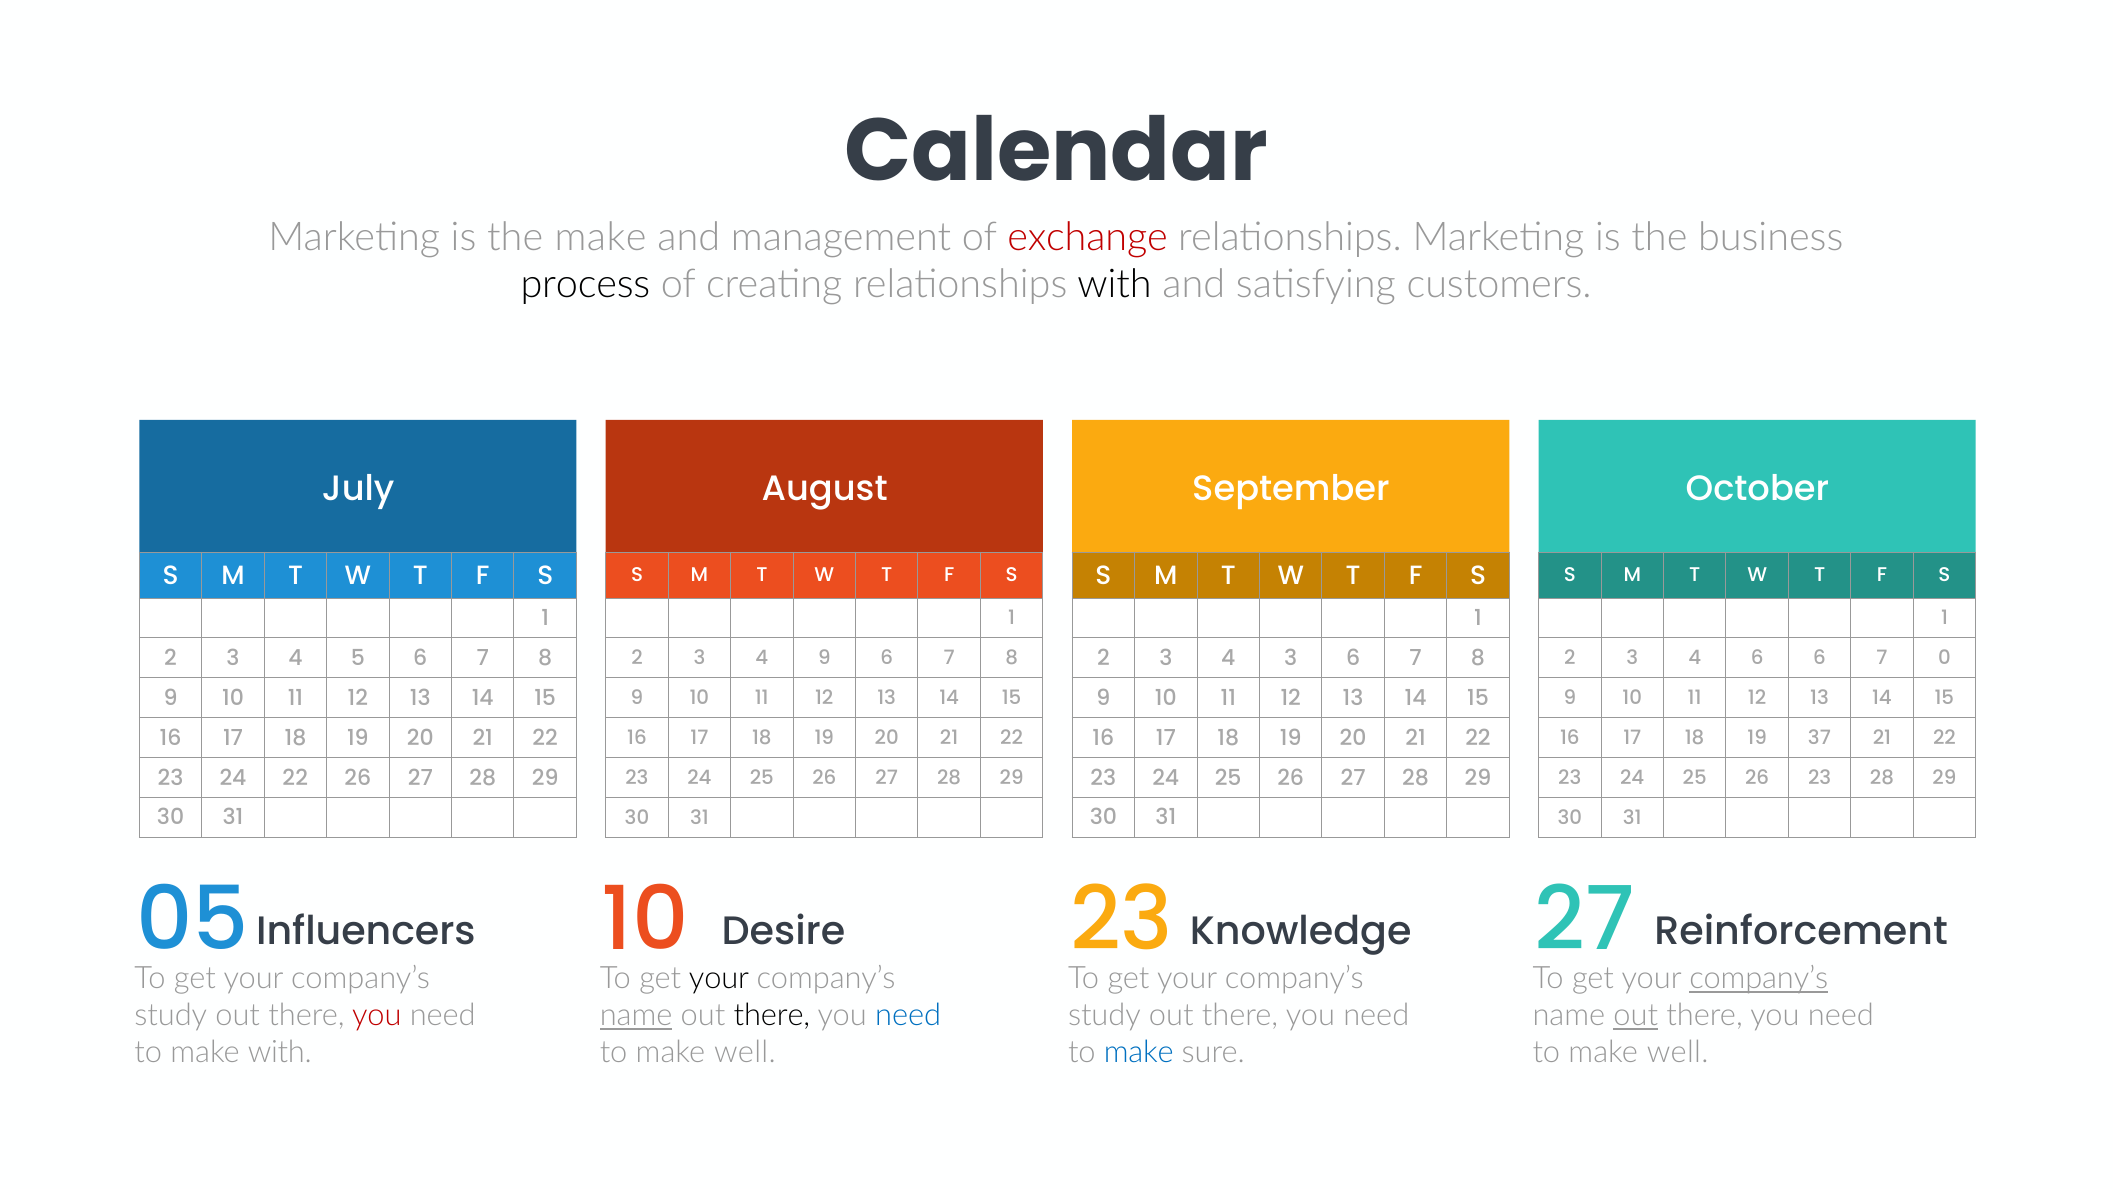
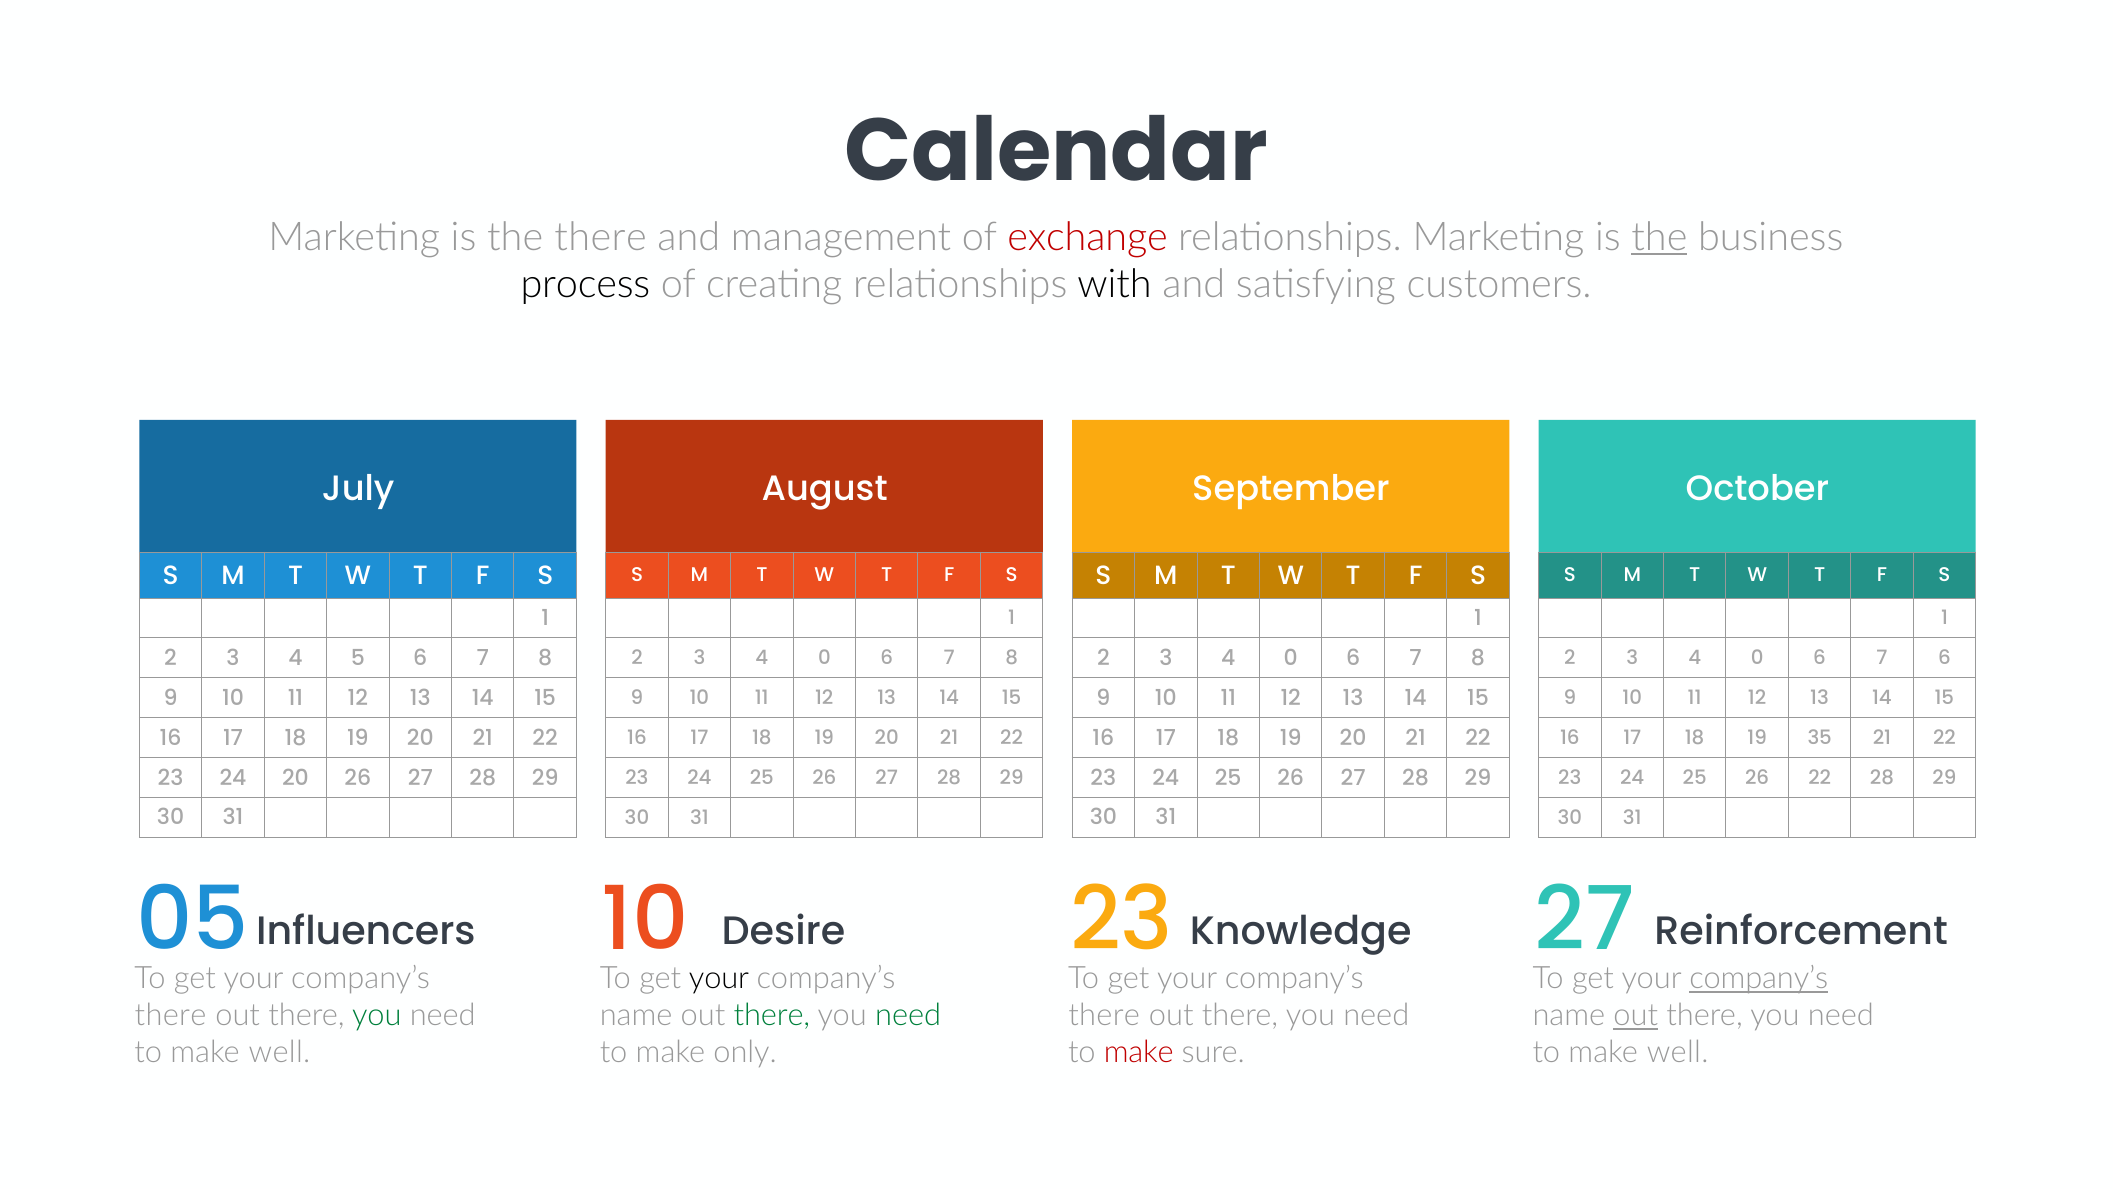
the make: make -> there
the at (1659, 237) underline: none -> present
3 at (1291, 658): 3 -> 0
9 at (824, 658): 9 -> 0
6 at (1757, 658): 6 -> 0
7 0: 0 -> 6
37: 37 -> 35
24 22: 22 -> 20
26 23: 23 -> 22
study at (171, 1015): study -> there
you at (377, 1015) colour: red -> green
name at (636, 1015) underline: present -> none
there at (772, 1015) colour: black -> green
need at (908, 1015) colour: blue -> green
study at (1104, 1015): study -> there
with at (280, 1052): with -> well
well at (745, 1052): well -> only
make at (1139, 1052) colour: blue -> red
